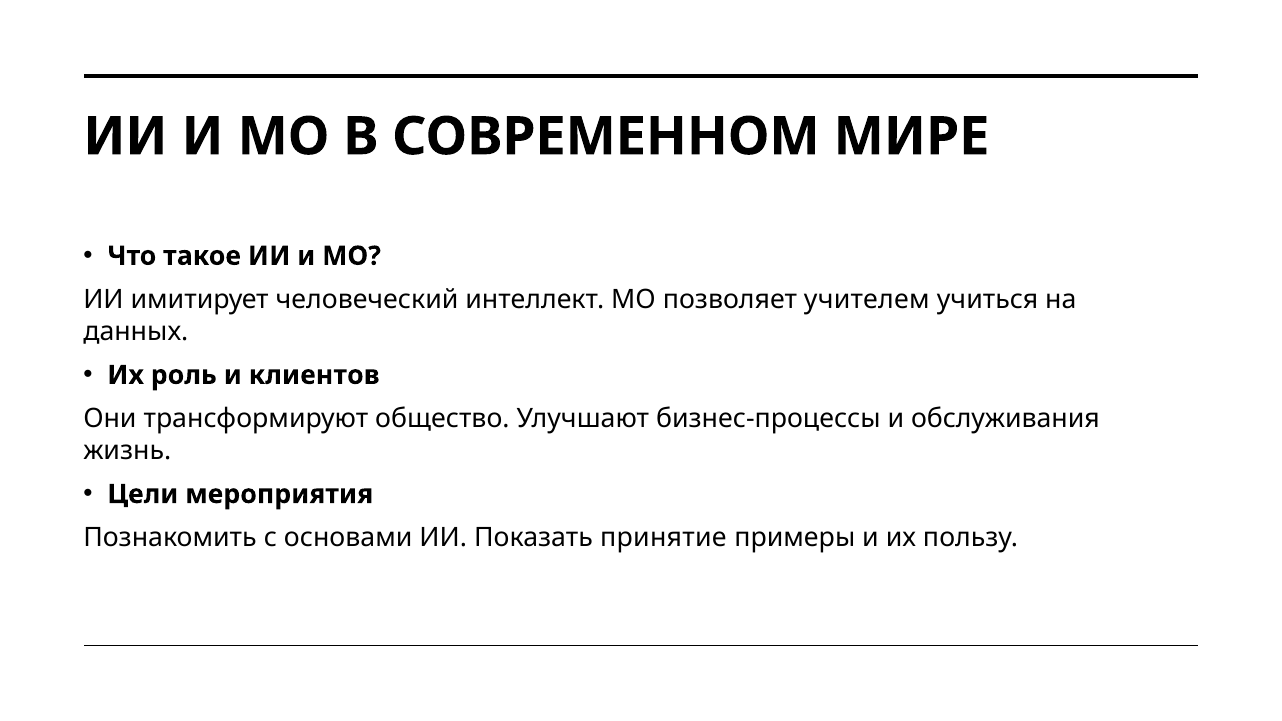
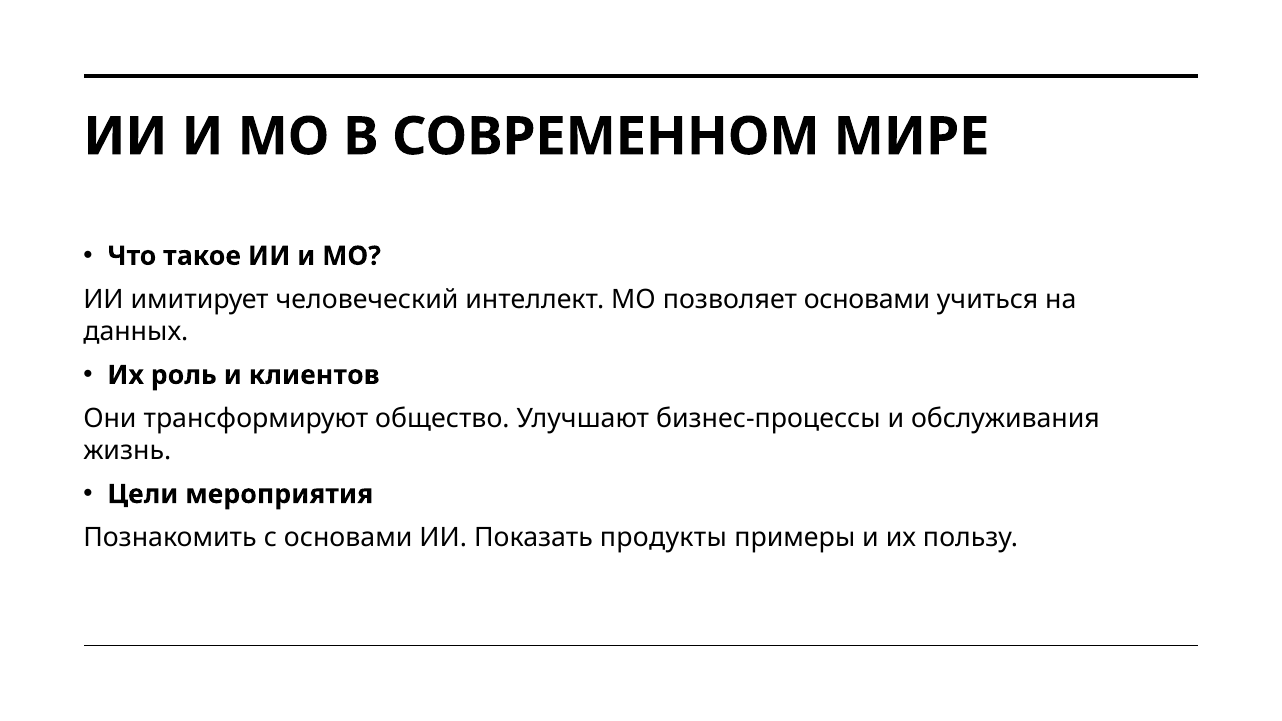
позволяет учителем: учителем -> основами
принятие: принятие -> продукты
